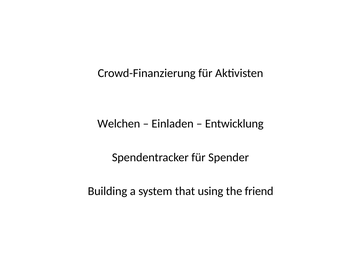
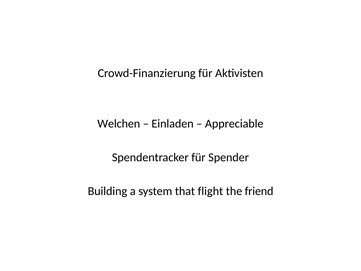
Entwicklung: Entwicklung -> Appreciable
using: using -> flight
